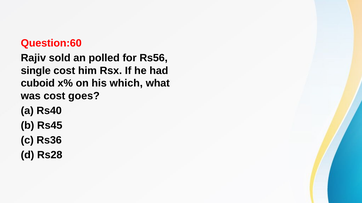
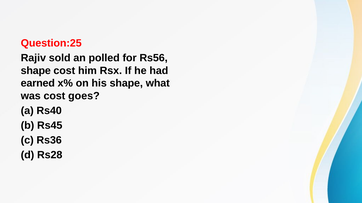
Question:60: Question:60 -> Question:25
single at (36, 71): single -> shape
cuboid: cuboid -> earned
his which: which -> shape
